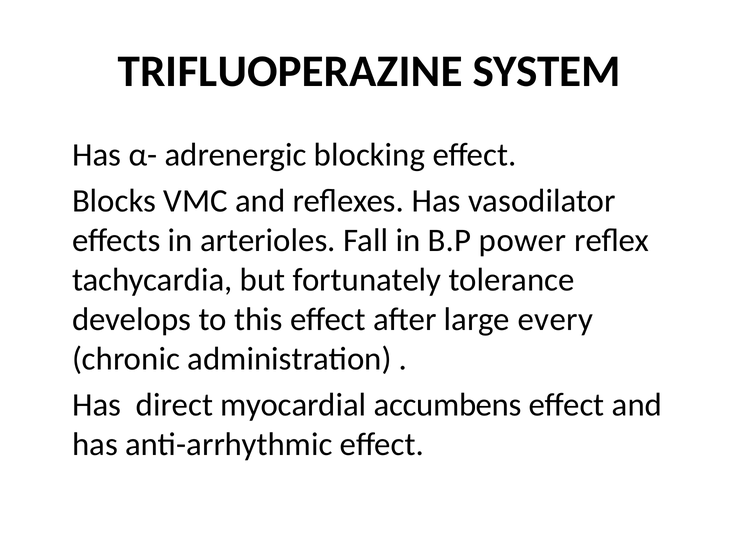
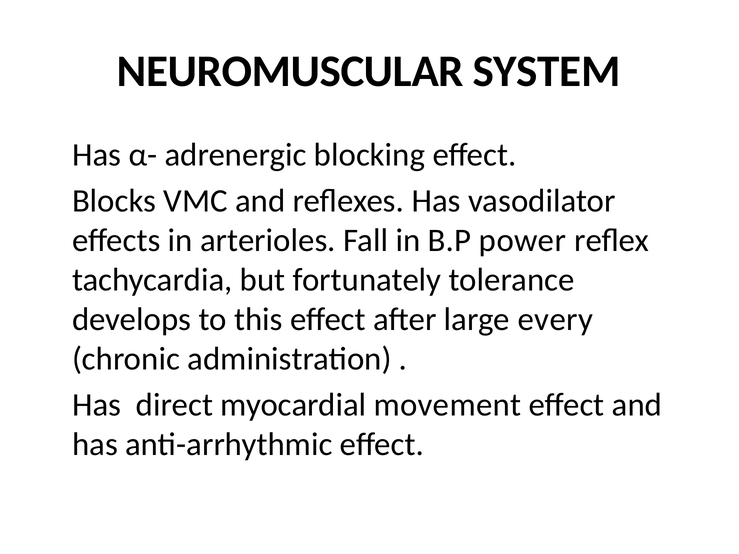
TRIFLUOPERAZINE: TRIFLUOPERAZINE -> NEUROMUSCULAR
accumbens: accumbens -> movement
